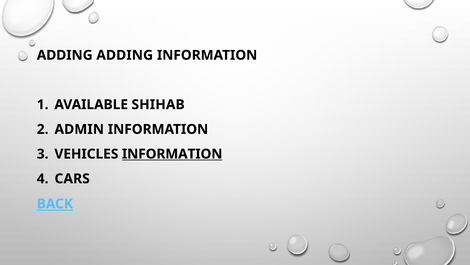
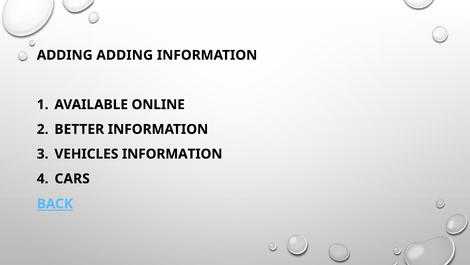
SHIHAB: SHIHAB -> ONLINE
ADMIN: ADMIN -> BETTER
INFORMATION at (172, 154) underline: present -> none
